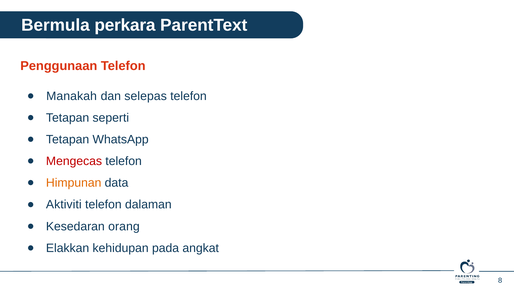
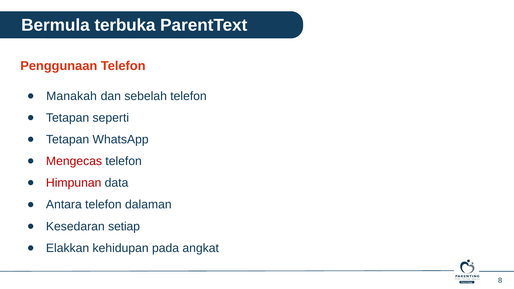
perkara: perkara -> terbuka
selepas: selepas -> sebelah
Himpunan colour: orange -> red
Aktiviti: Aktiviti -> Antara
orang: orang -> setiap
